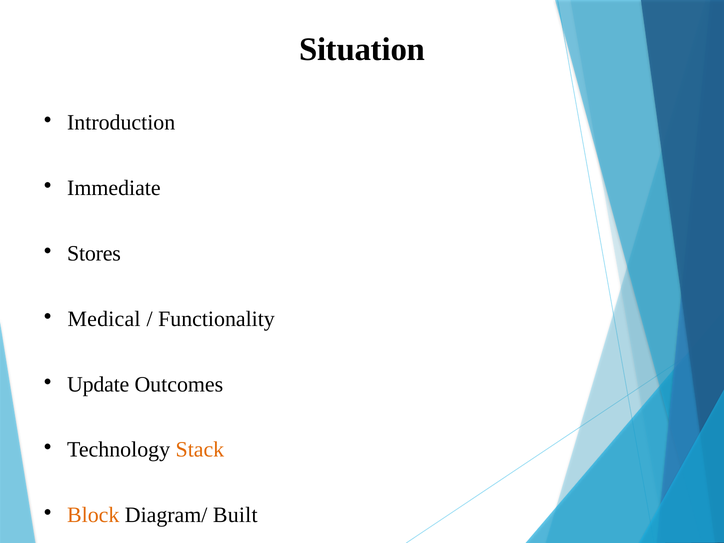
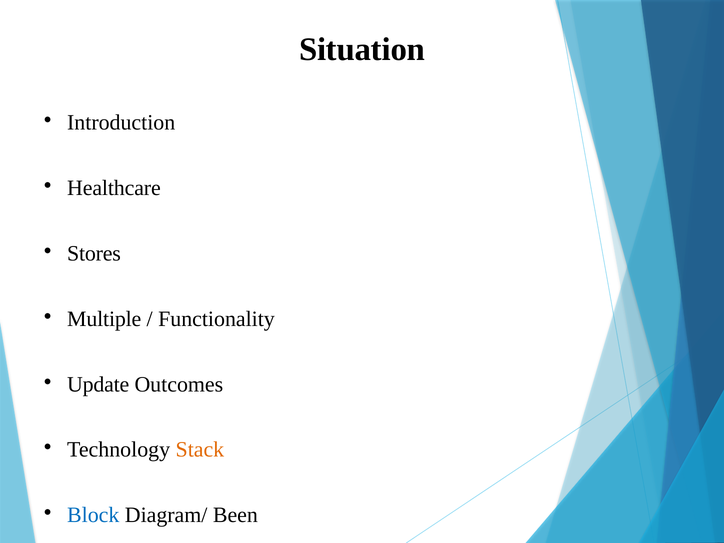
Immediate: Immediate -> Healthcare
Medical: Medical -> Multiple
Block colour: orange -> blue
Built: Built -> Been
